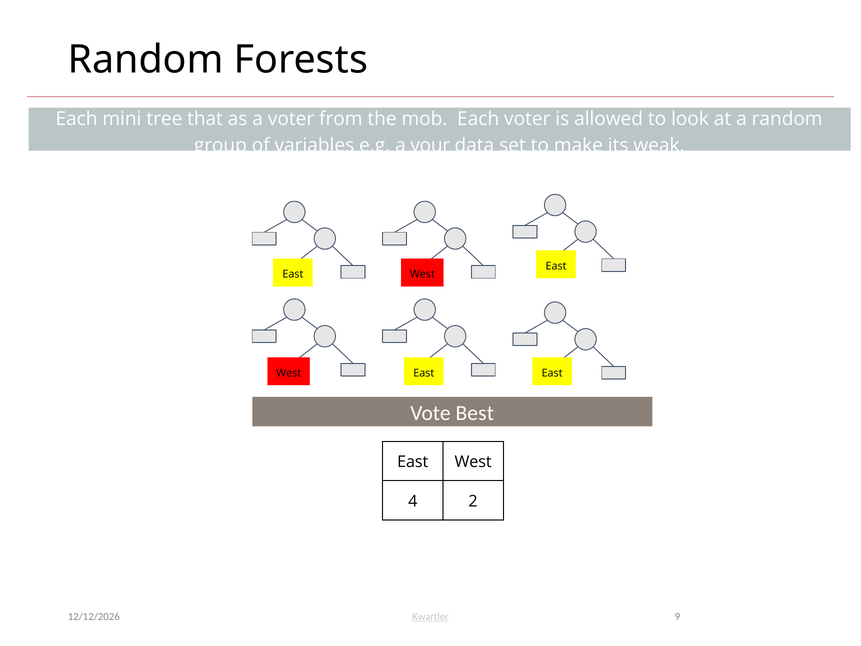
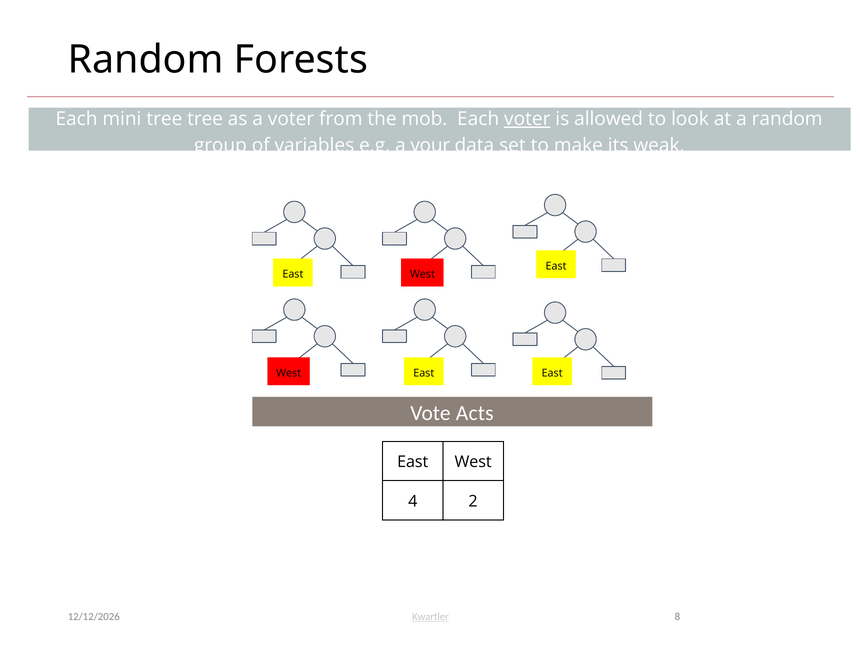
tree that: that -> tree
voter at (527, 119) underline: none -> present
Best: Best -> Acts
9: 9 -> 8
